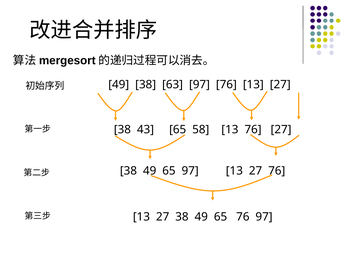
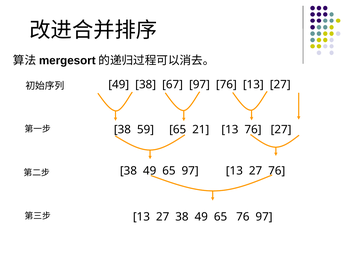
63: 63 -> 67
43: 43 -> 59
58: 58 -> 21
